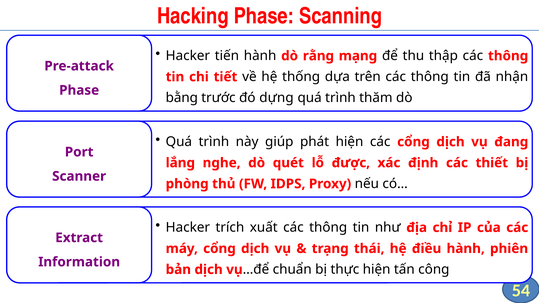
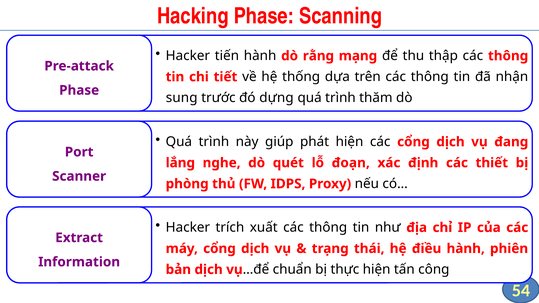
bằng: bằng -> sung
được: được -> đoạn
